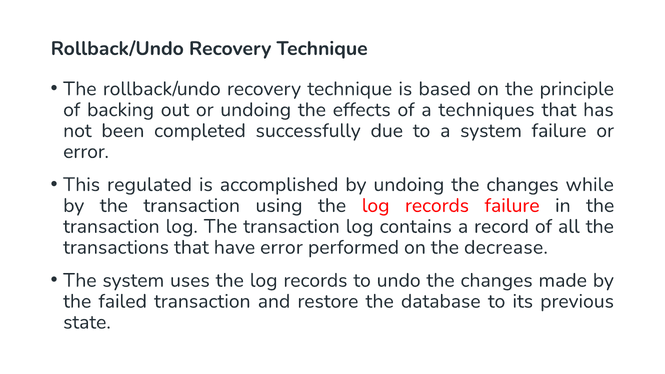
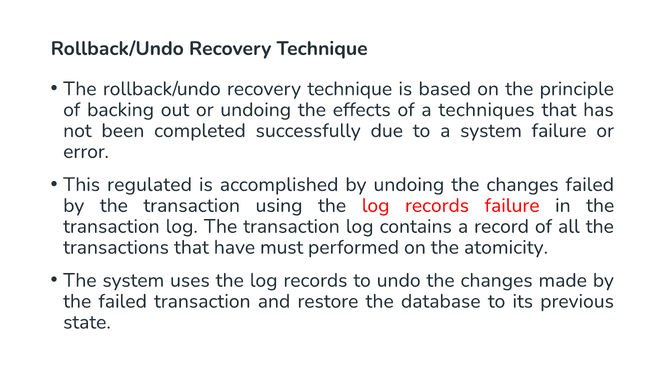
changes while: while -> failed
have error: error -> must
decrease: decrease -> atomicity
